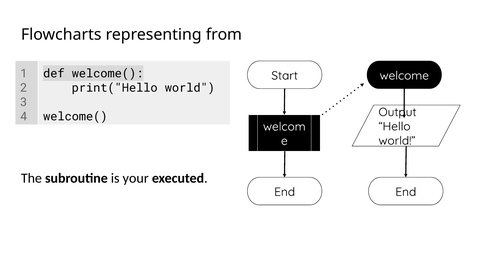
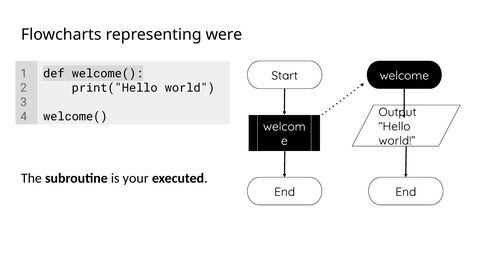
from: from -> were
